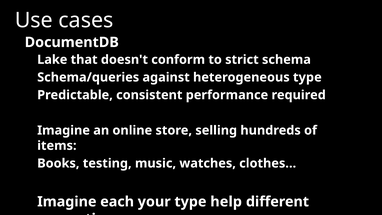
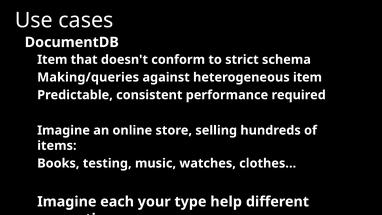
Lake at (52, 60): Lake -> Item
Schema/queries: Schema/queries -> Making/queries
heterogeneous type: type -> item
